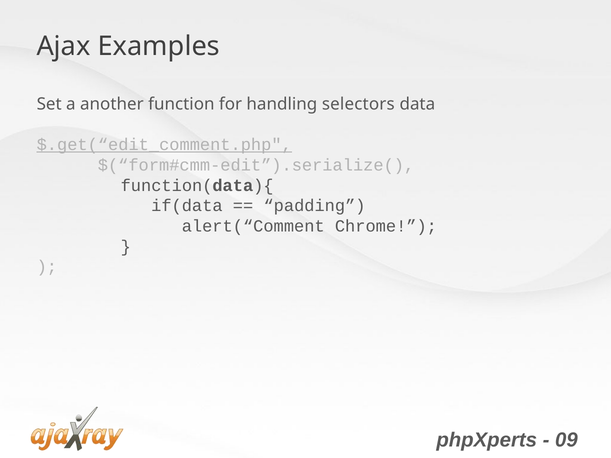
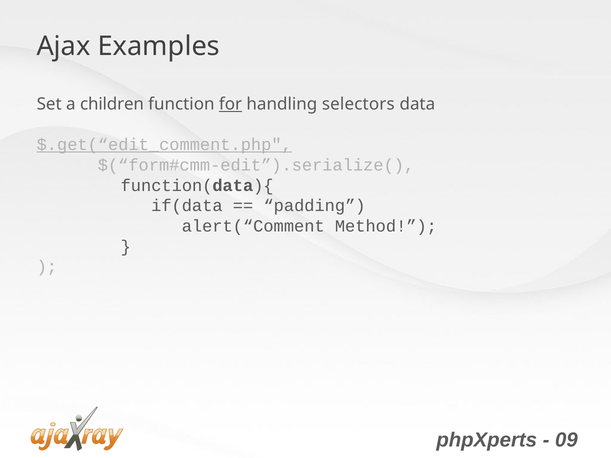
another: another -> children
for underline: none -> present
Chrome: Chrome -> Method
